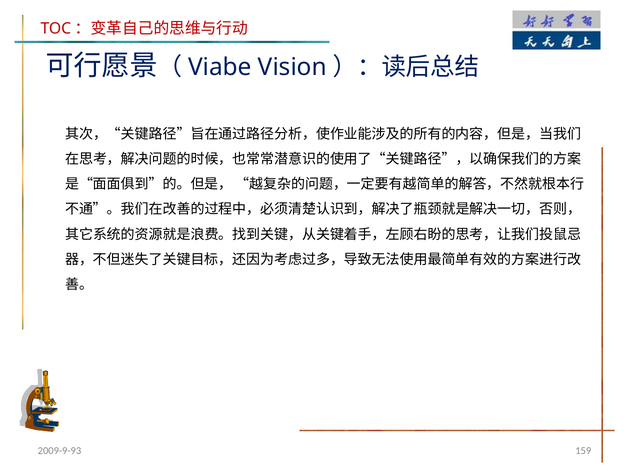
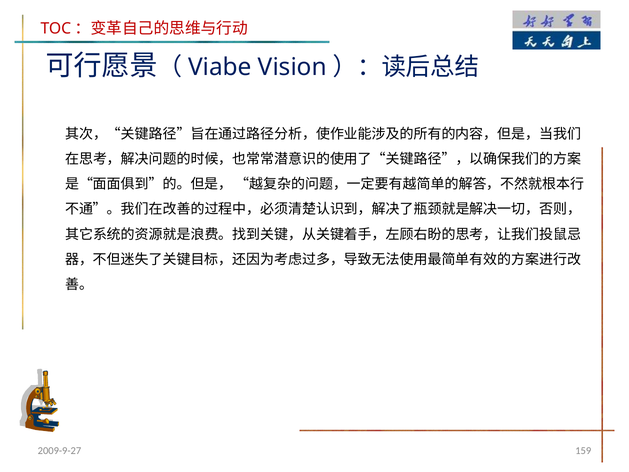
2009-9-93: 2009-9-93 -> 2009-9-27
